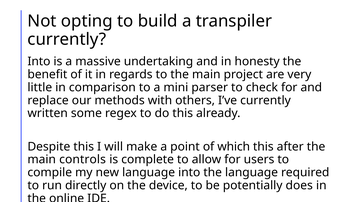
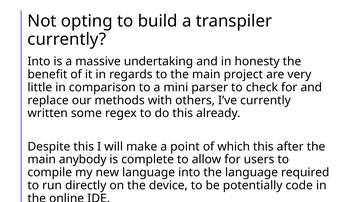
controls: controls -> anybody
does: does -> code
